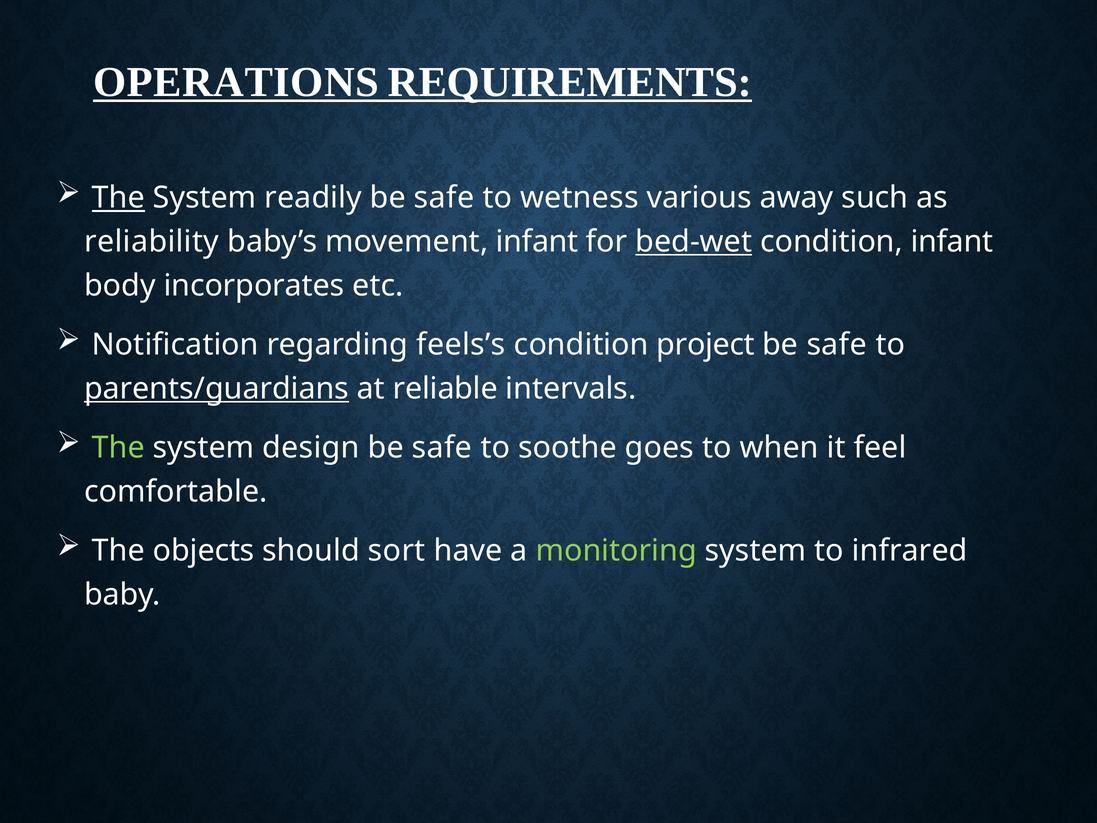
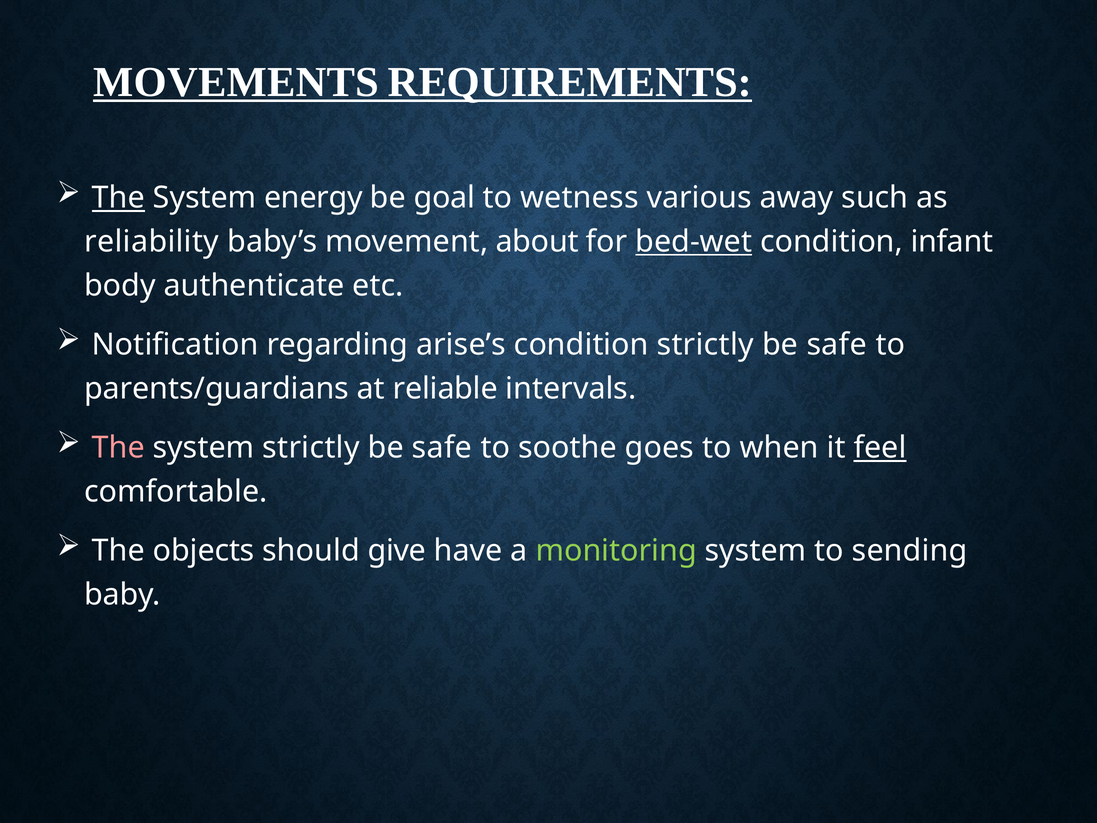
OPERATIONS: OPERATIONS -> MOVEMENTS
readily: readily -> energy
safe at (444, 198): safe -> goal
movement infant: infant -> about
incorporates: incorporates -> authenticate
feels’s: feels’s -> arise’s
condition project: project -> strictly
parents/guardians underline: present -> none
The at (118, 448) colour: light green -> pink
system design: design -> strictly
feel underline: none -> present
sort: sort -> give
infrared: infrared -> sending
